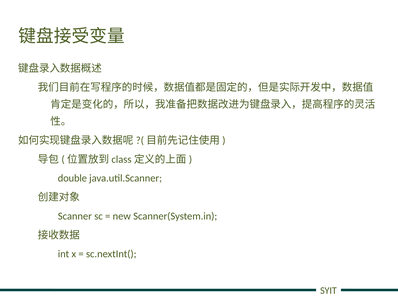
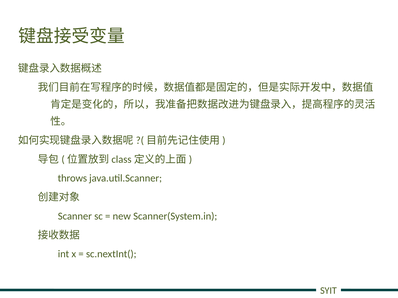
double: double -> throws
